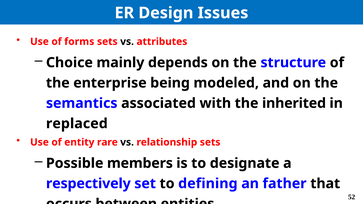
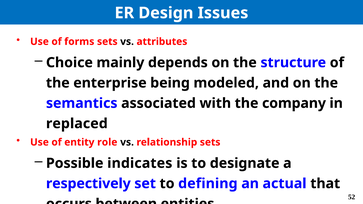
inherited: inherited -> company
rare: rare -> role
members: members -> indicates
father: father -> actual
